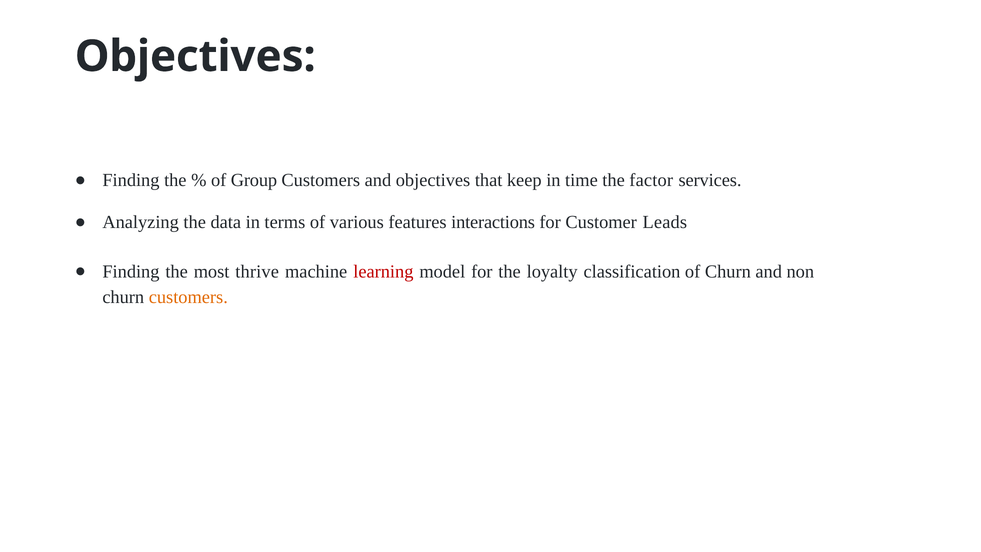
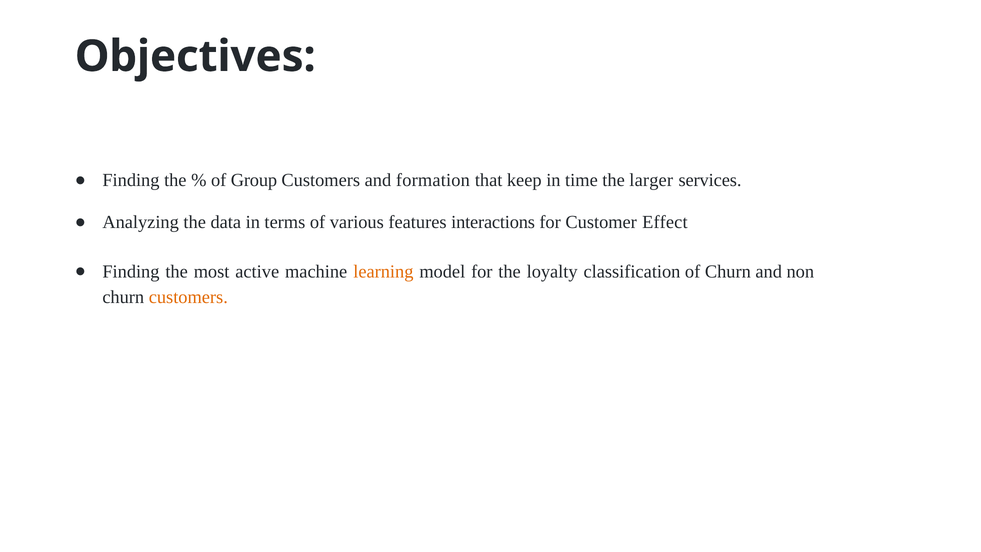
and objectives: objectives -> formation
factor: factor -> larger
Leads: Leads -> Effect
thrive: thrive -> active
learning colour: red -> orange
